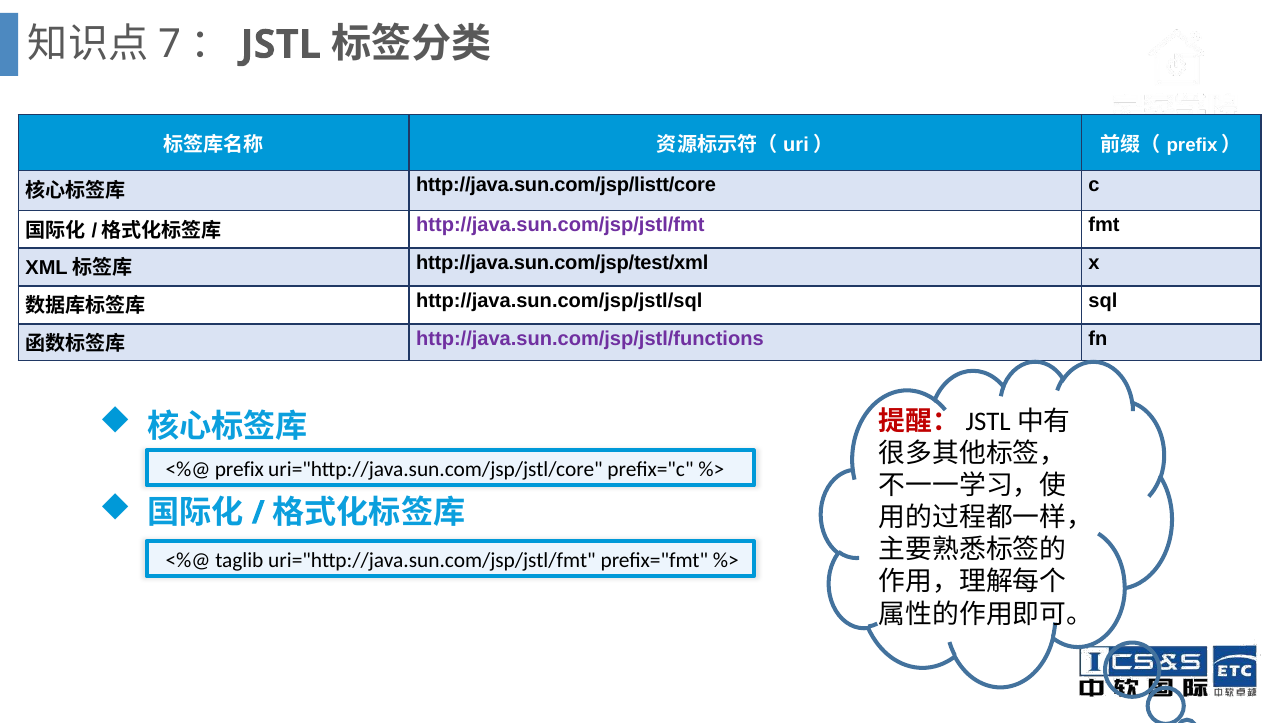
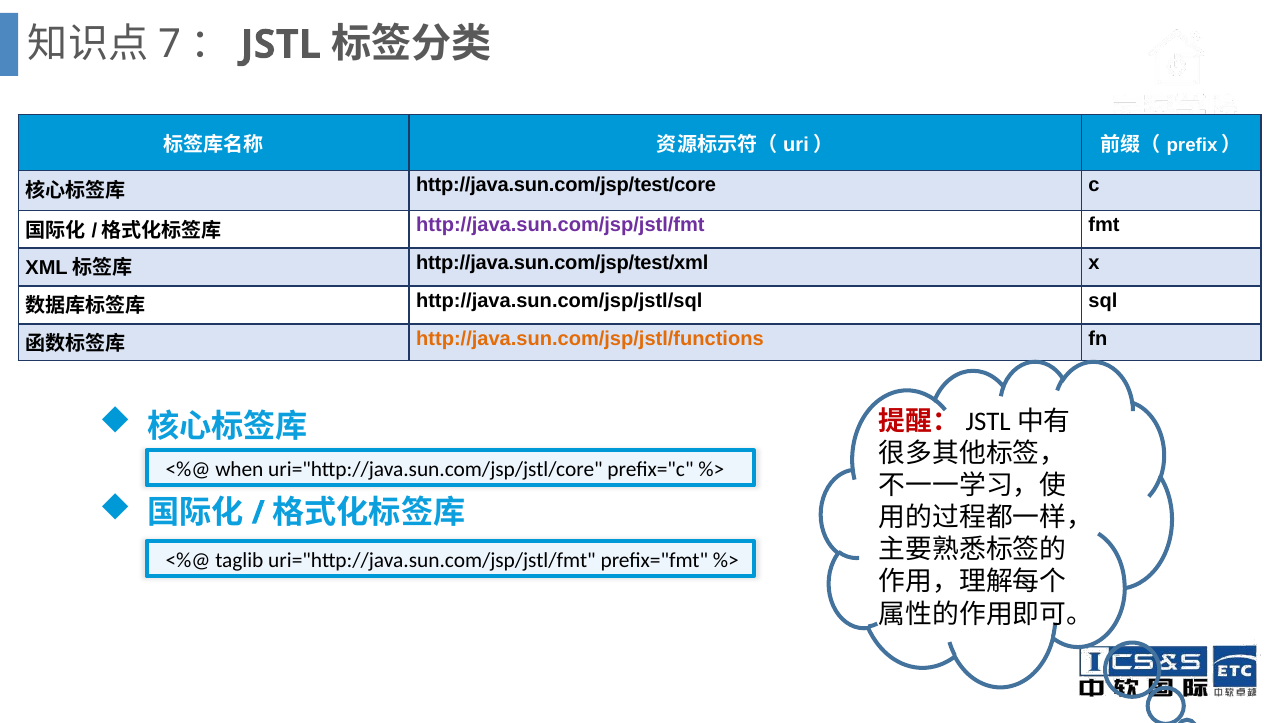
http://java.sun.com/jsp/listt/core: http://java.sun.com/jsp/listt/core -> http://java.sun.com/jsp/test/core
http://java.sun.com/jsp/jstl/functions colour: purple -> orange
prefix: prefix -> when
